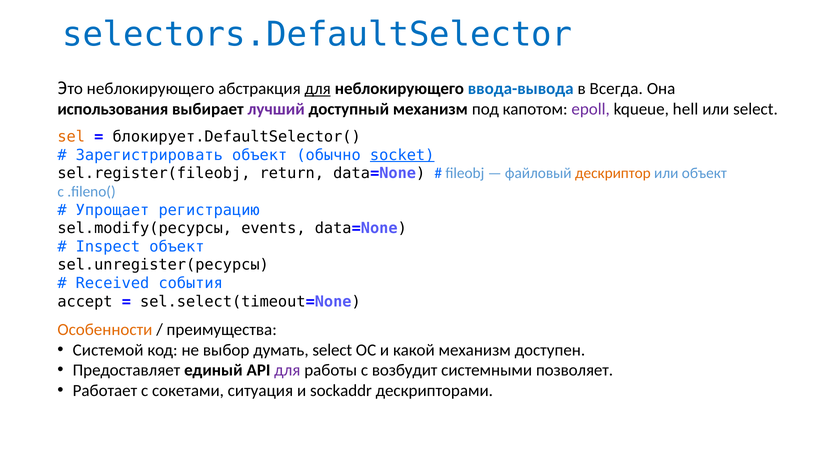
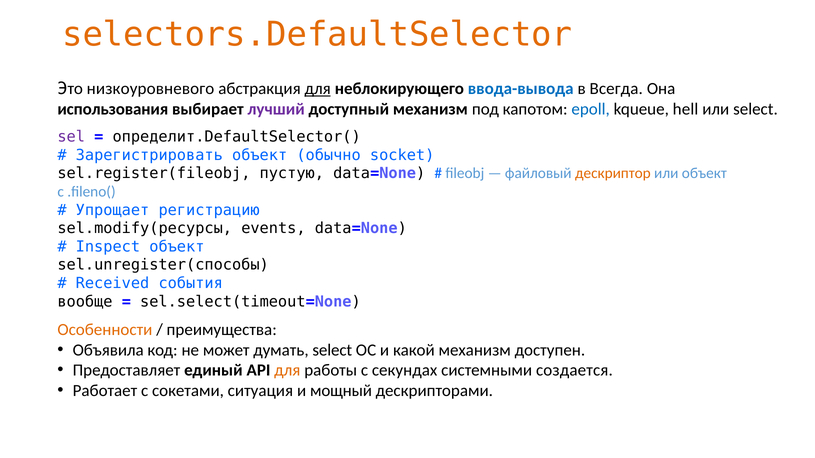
selectors.DefaultSelector colour: blue -> orange
Это неблокирующего: неблокирующего -> низкоуровневого
epoll colour: purple -> blue
sel colour: orange -> purple
блокирует.DefaultSelector(: блокирует.DefaultSelector( -> определит.DefaultSelector(
socket underline: present -> none
return: return -> пустую
sel.unregister(ресурсы: sel.unregister(ресурсы -> sel.unregister(способы
accept: accept -> вообще
Системой: Системой -> Объявила
выбор: выбор -> может
для at (287, 371) colour: purple -> orange
возбудит: возбудит -> секундах
позволяет: позволяет -> создается
sockaddr: sockaddr -> мощный
